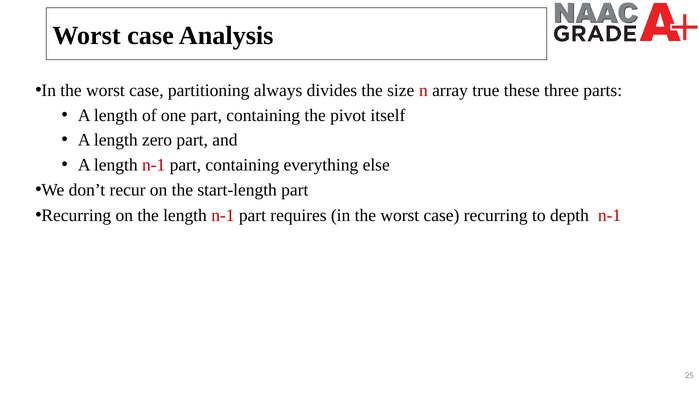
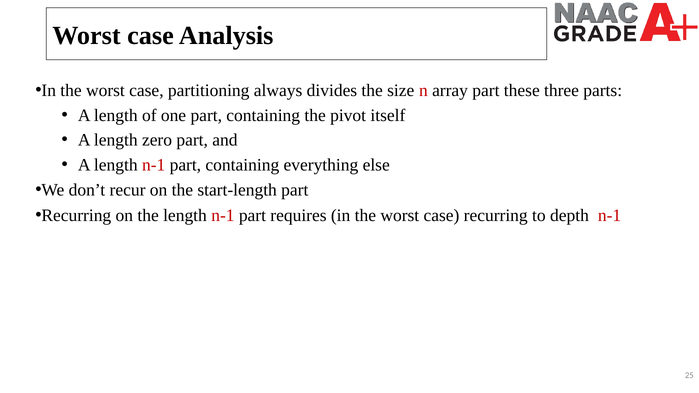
array true: true -> part
